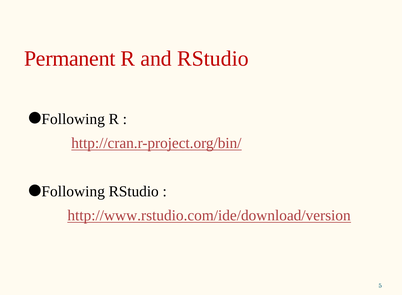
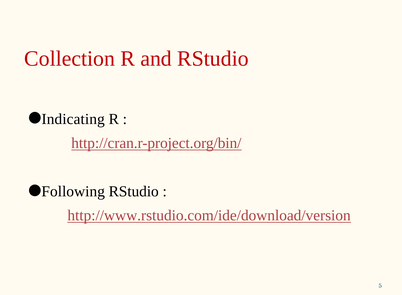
Permanent: Permanent -> Collection
Following at (73, 119): Following -> Indicating
